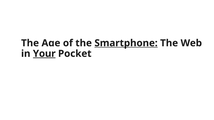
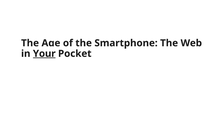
Smartphone underline: present -> none
